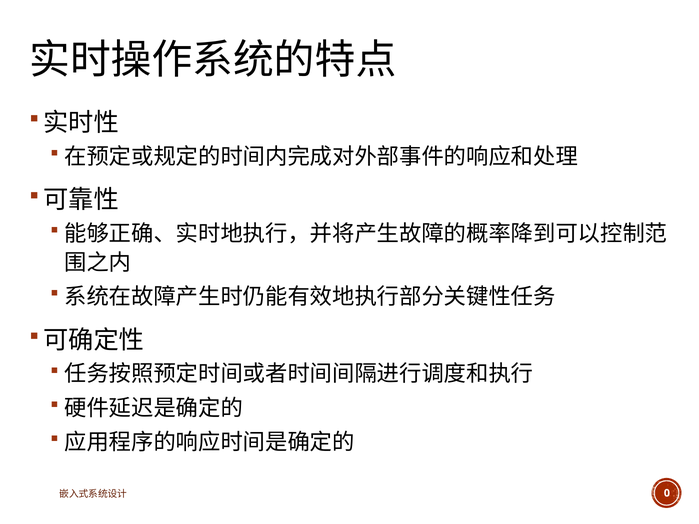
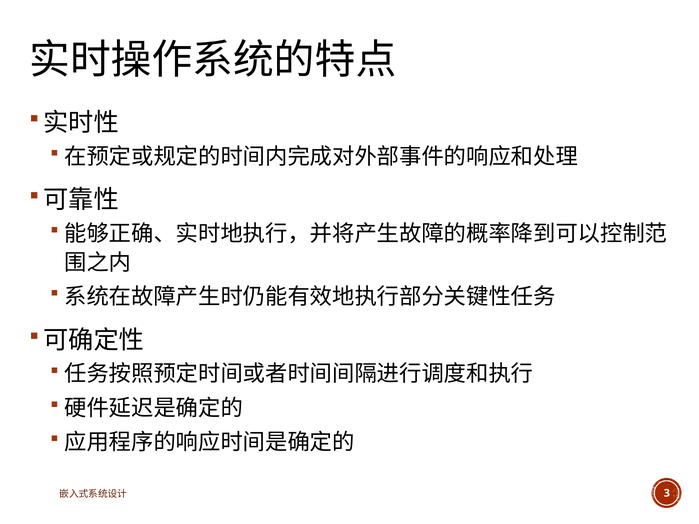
0: 0 -> 3
